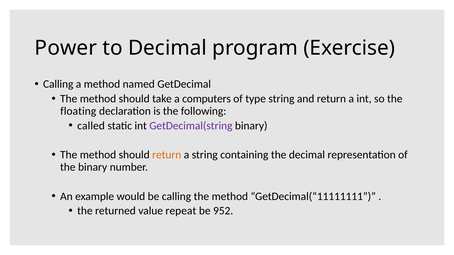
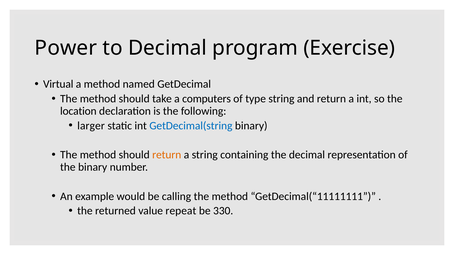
Calling at (58, 84): Calling -> Virtual
floating: floating -> location
called: called -> larger
GetDecimal(string colour: purple -> blue
952: 952 -> 330
